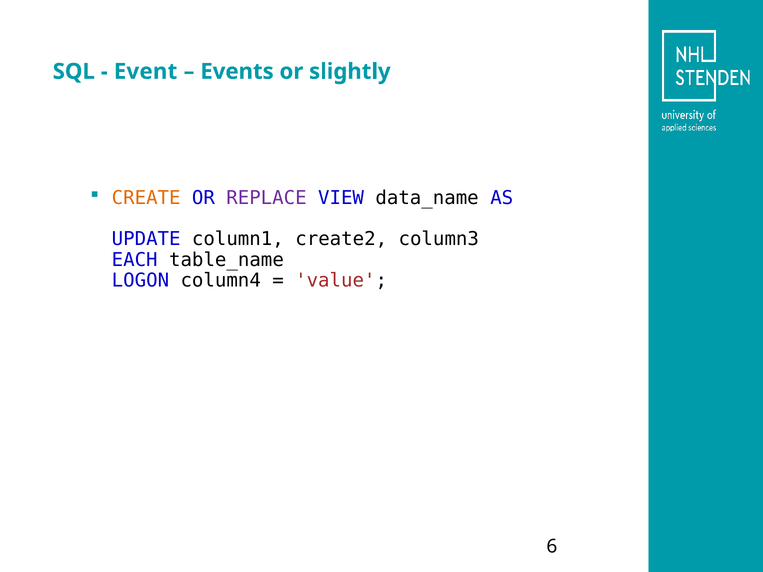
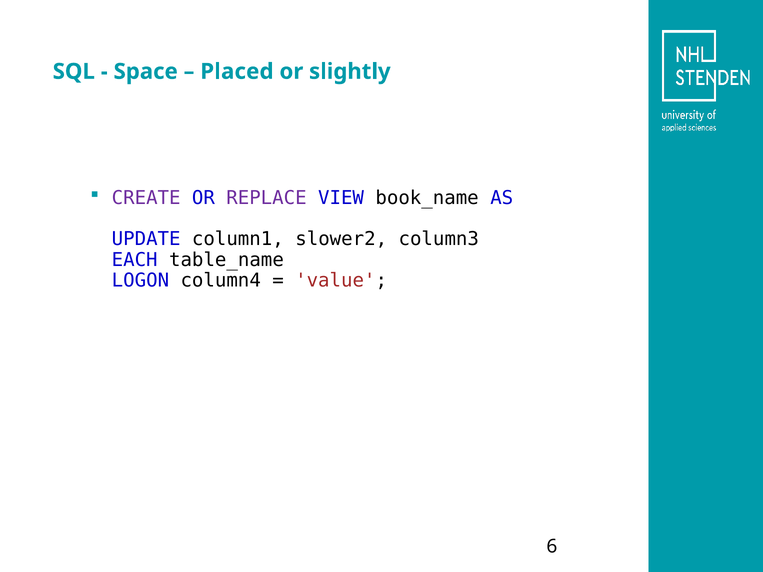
Event: Event -> Space
Events: Events -> Placed
CREATE colour: orange -> purple
data_name: data_name -> book_name
create2: create2 -> slower2
